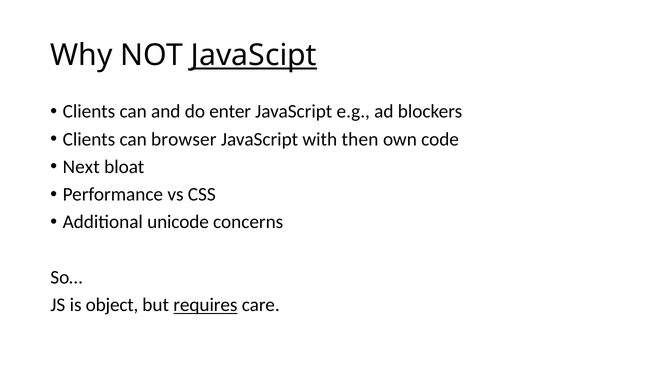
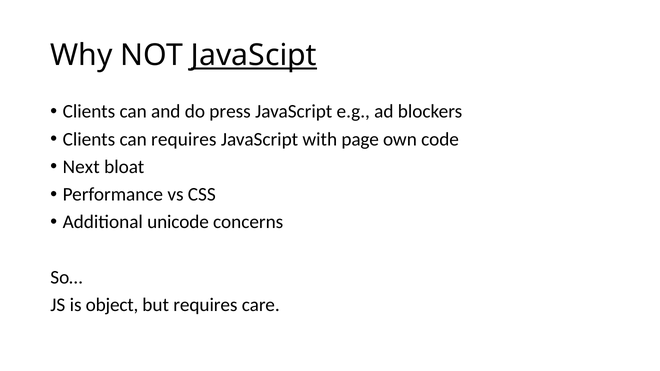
enter: enter -> press
can browser: browser -> requires
then: then -> page
requires at (205, 305) underline: present -> none
